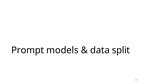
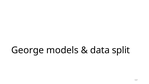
Prompt: Prompt -> George
